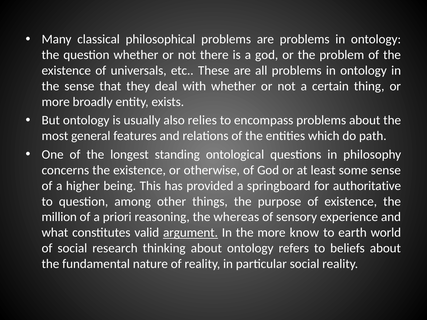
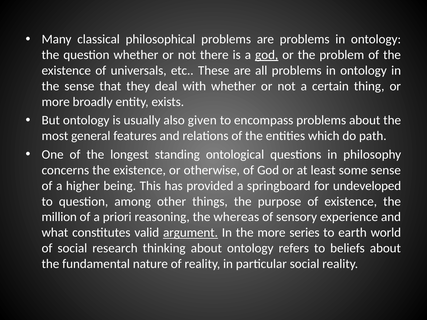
god at (267, 55) underline: none -> present
relies: relies -> given
authoritative: authoritative -> undeveloped
know: know -> series
